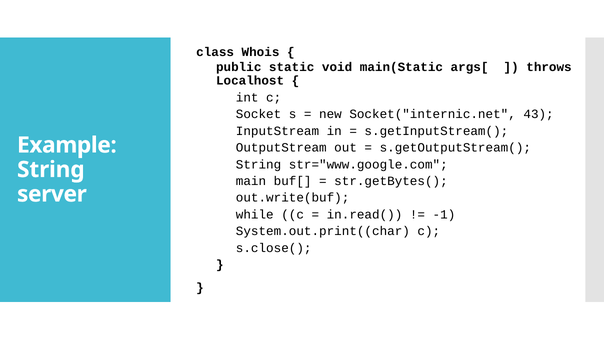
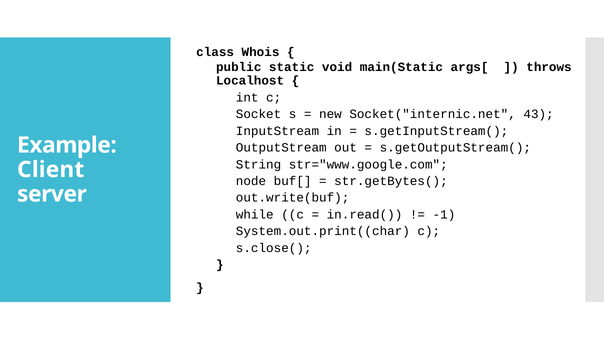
String at (51, 169): String -> Client
main: main -> node
